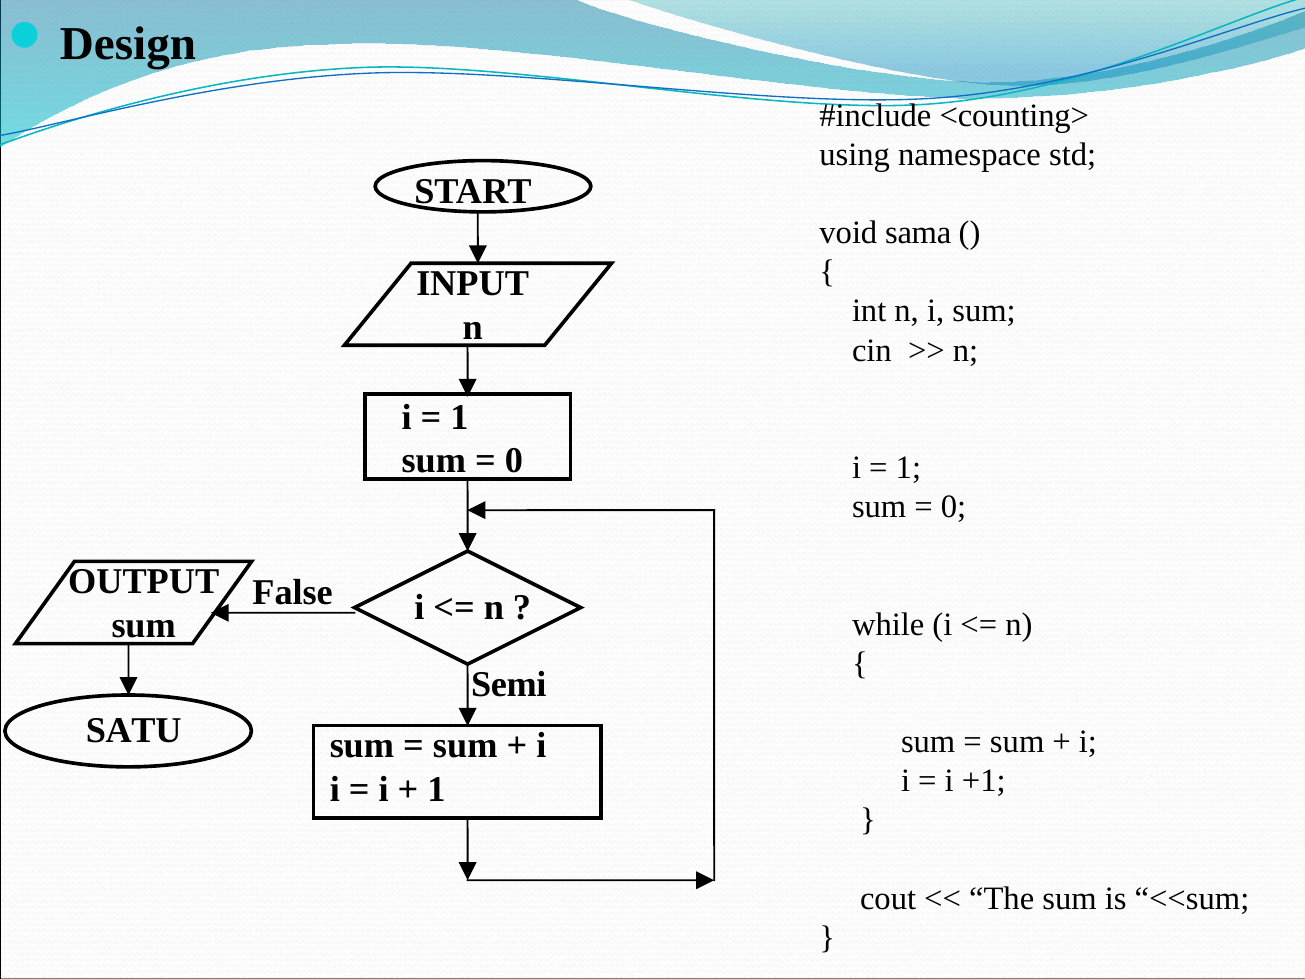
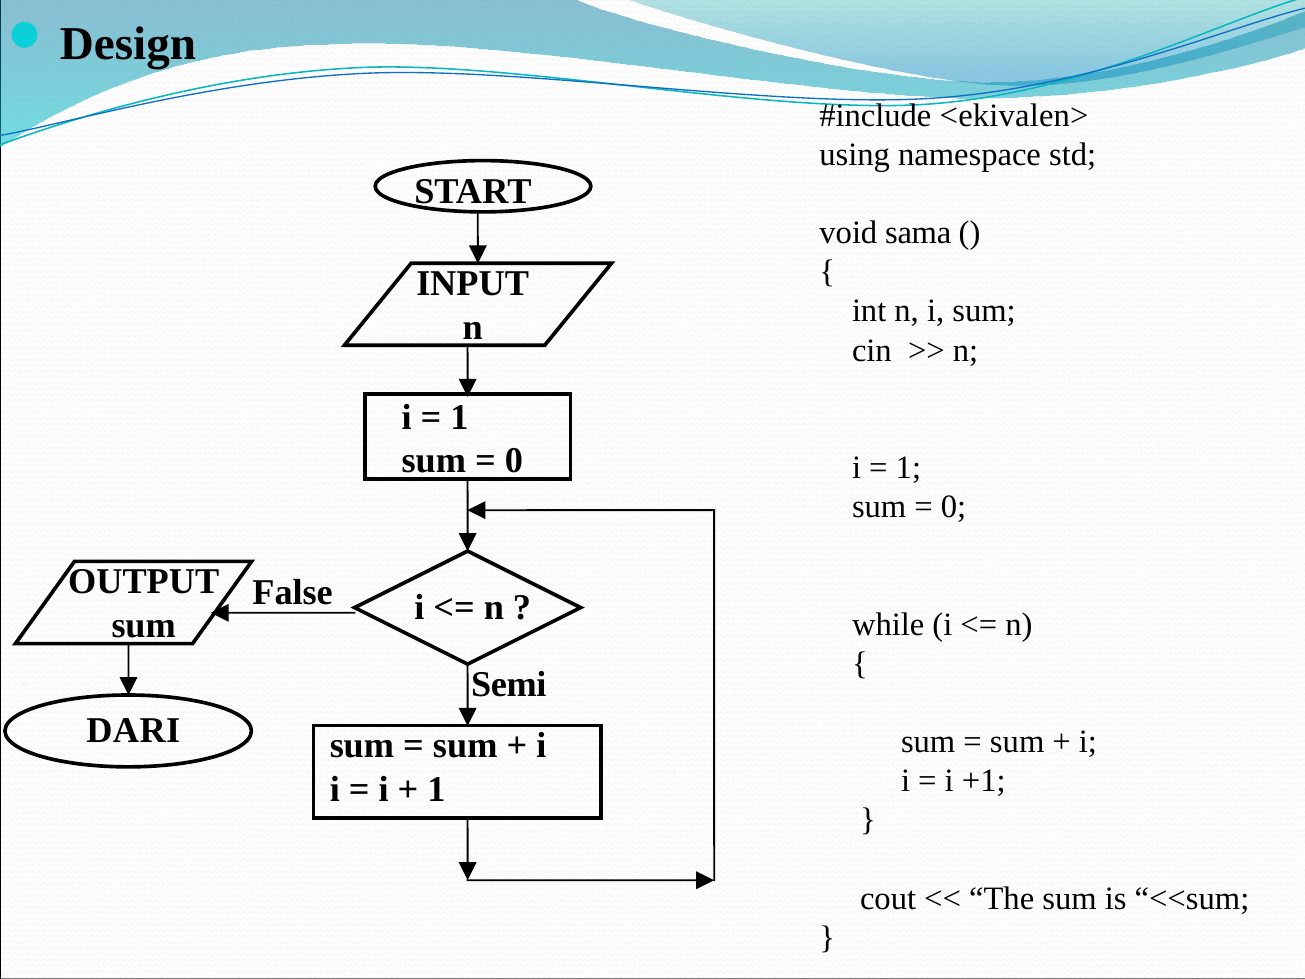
<counting>: <counting> -> <ekivalen>
SATU: SATU -> DARI
